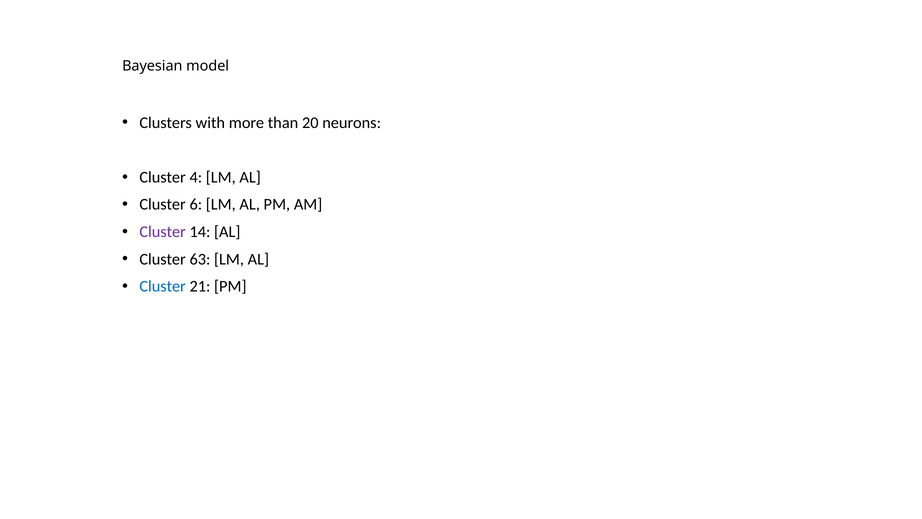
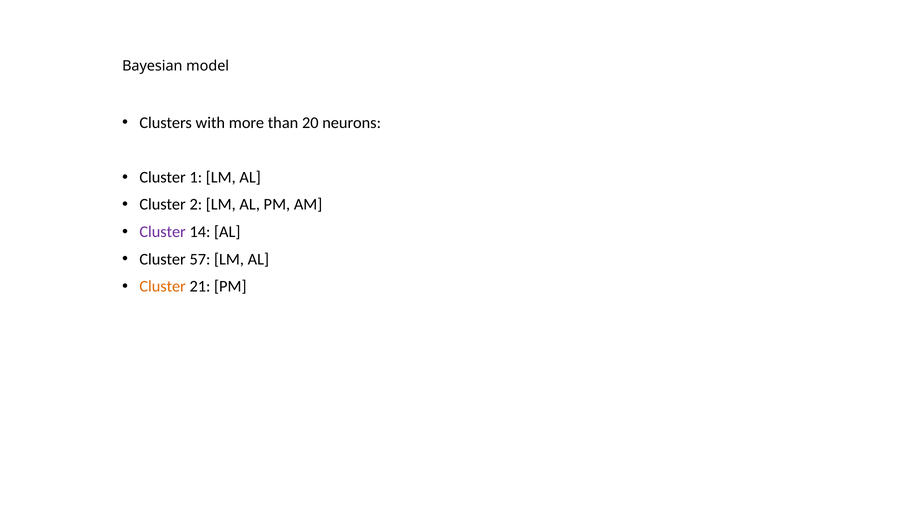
4: 4 -> 1
6: 6 -> 2
63: 63 -> 57
Cluster at (163, 286) colour: blue -> orange
